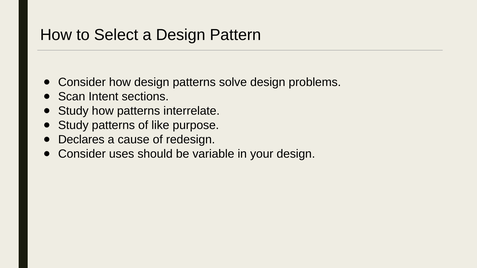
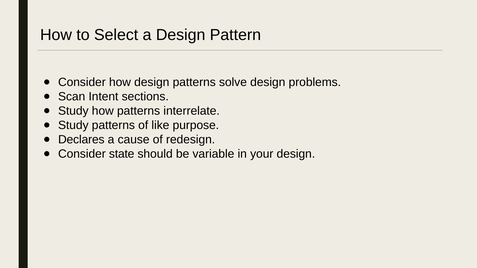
uses: uses -> state
